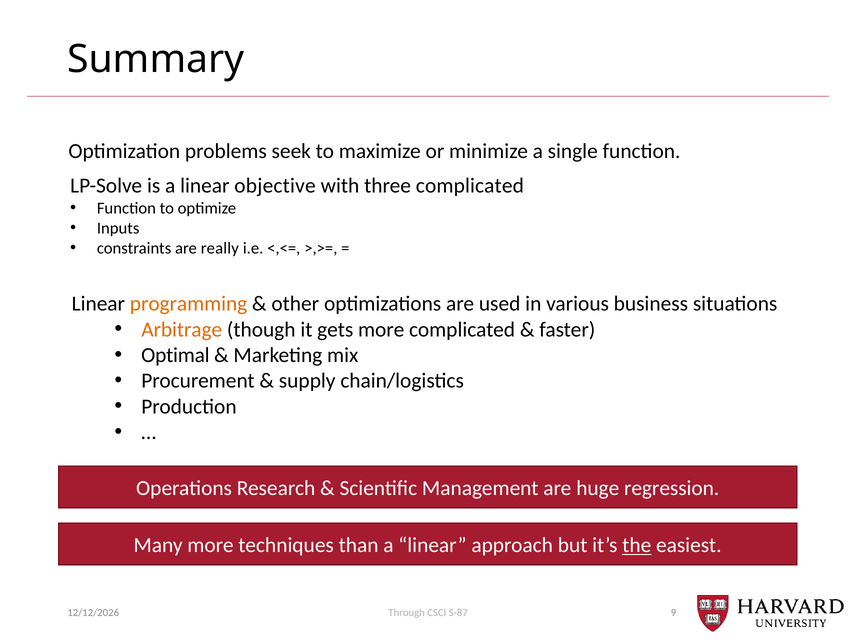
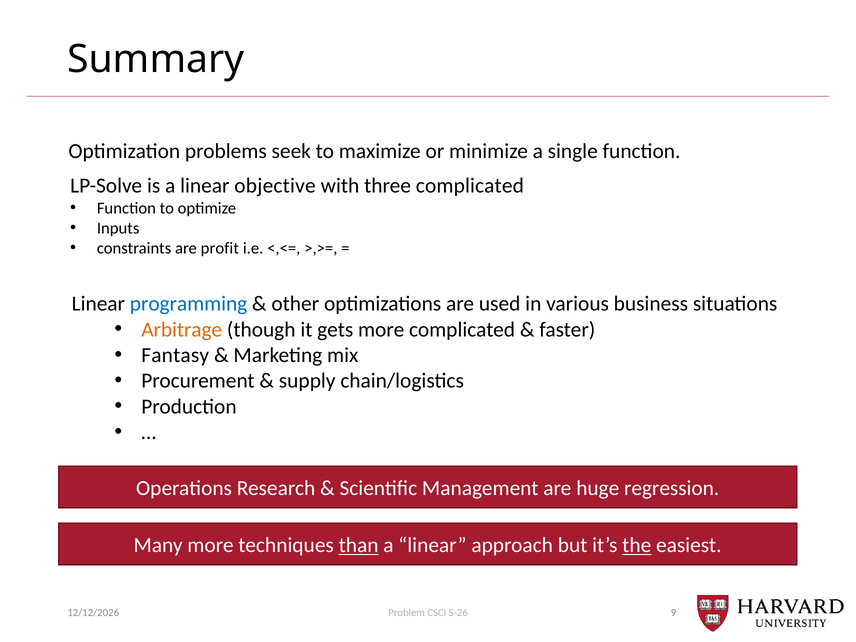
really: really -> profit
programming colour: orange -> blue
Optimal: Optimal -> Fantasy
than underline: none -> present
Through: Through -> Problem
S-87: S-87 -> S-26
